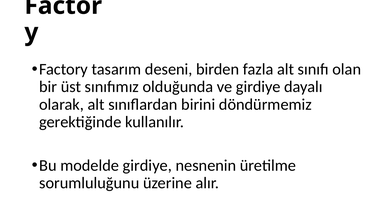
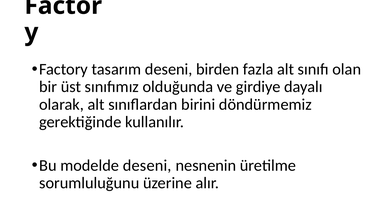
modelde girdiye: girdiye -> deseni
